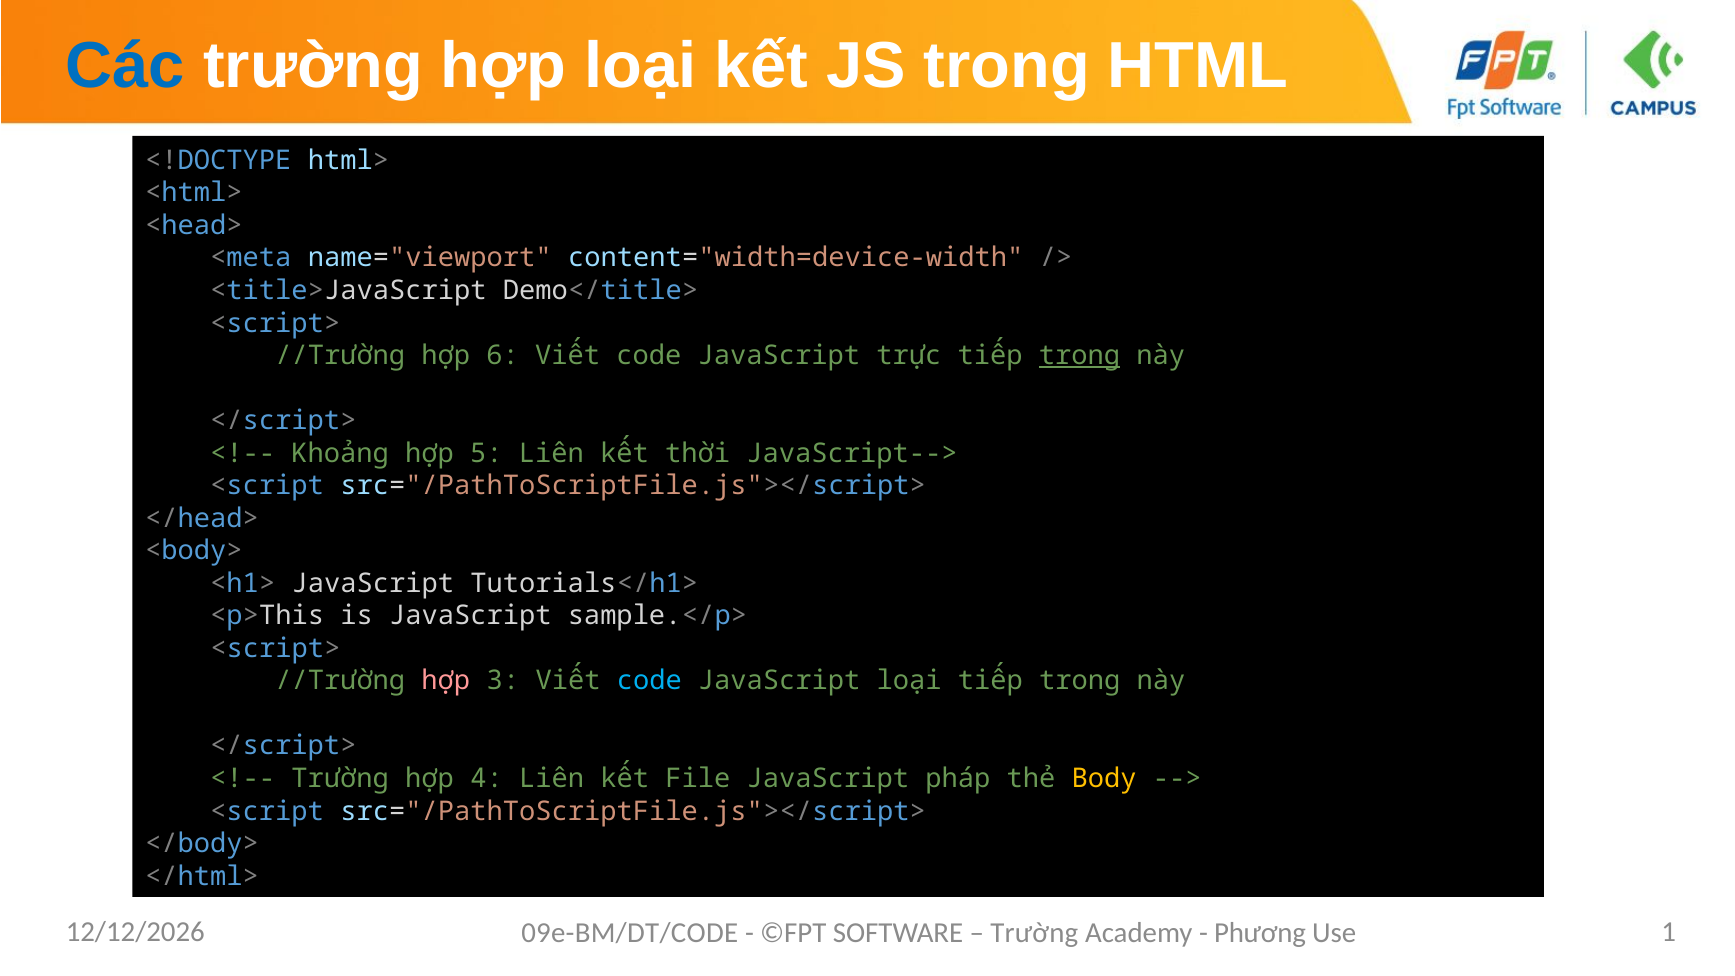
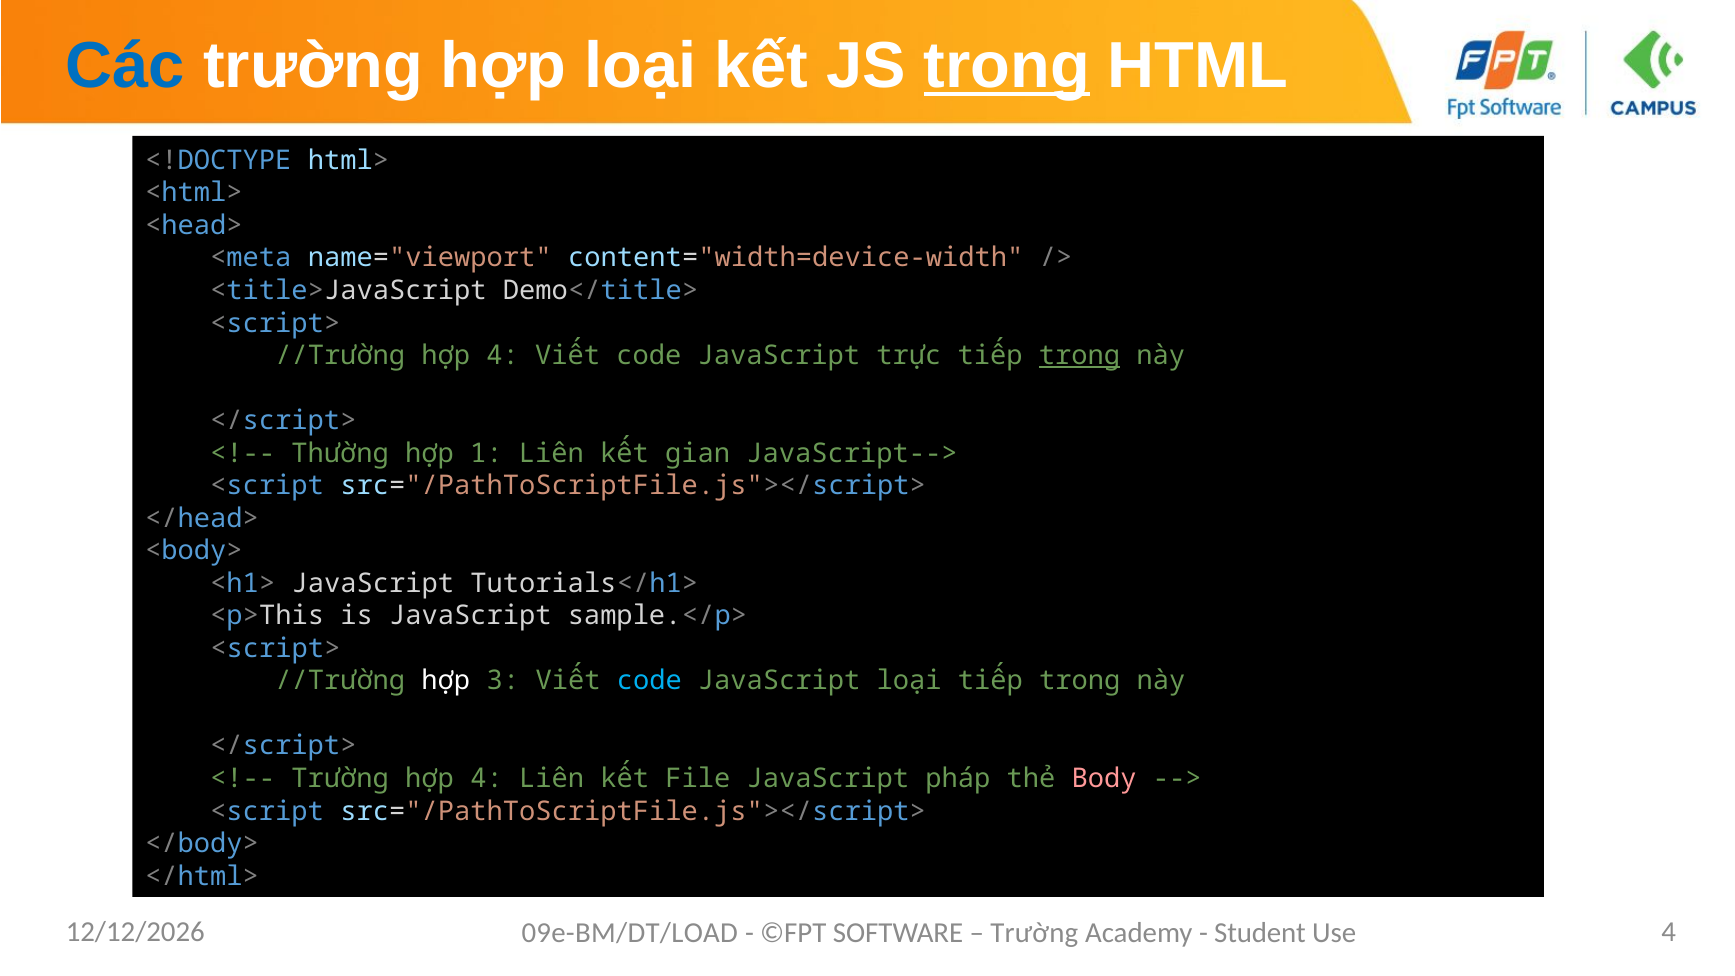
trong at (1007, 66) underline: none -> present
//Trường hợp 6: 6 -> 4
Khoảng: Khoảng -> Thường
5: 5 -> 1
thời: thời -> gian
hợp at (446, 681) colour: pink -> white
Body colour: yellow -> pink
09e-BM/DT/CODE: 09e-BM/DT/CODE -> 09e-BM/DT/LOAD
Phương: Phương -> Student
Use 1: 1 -> 4
